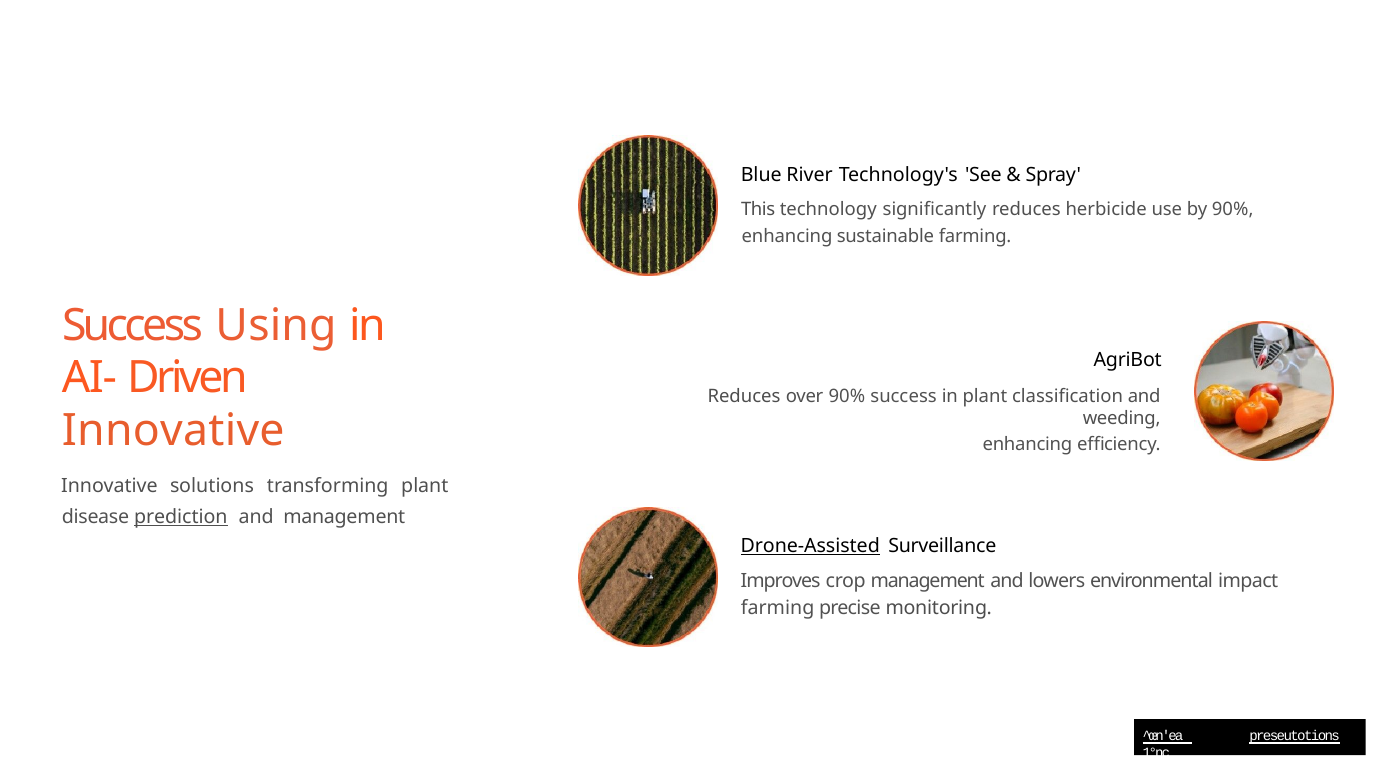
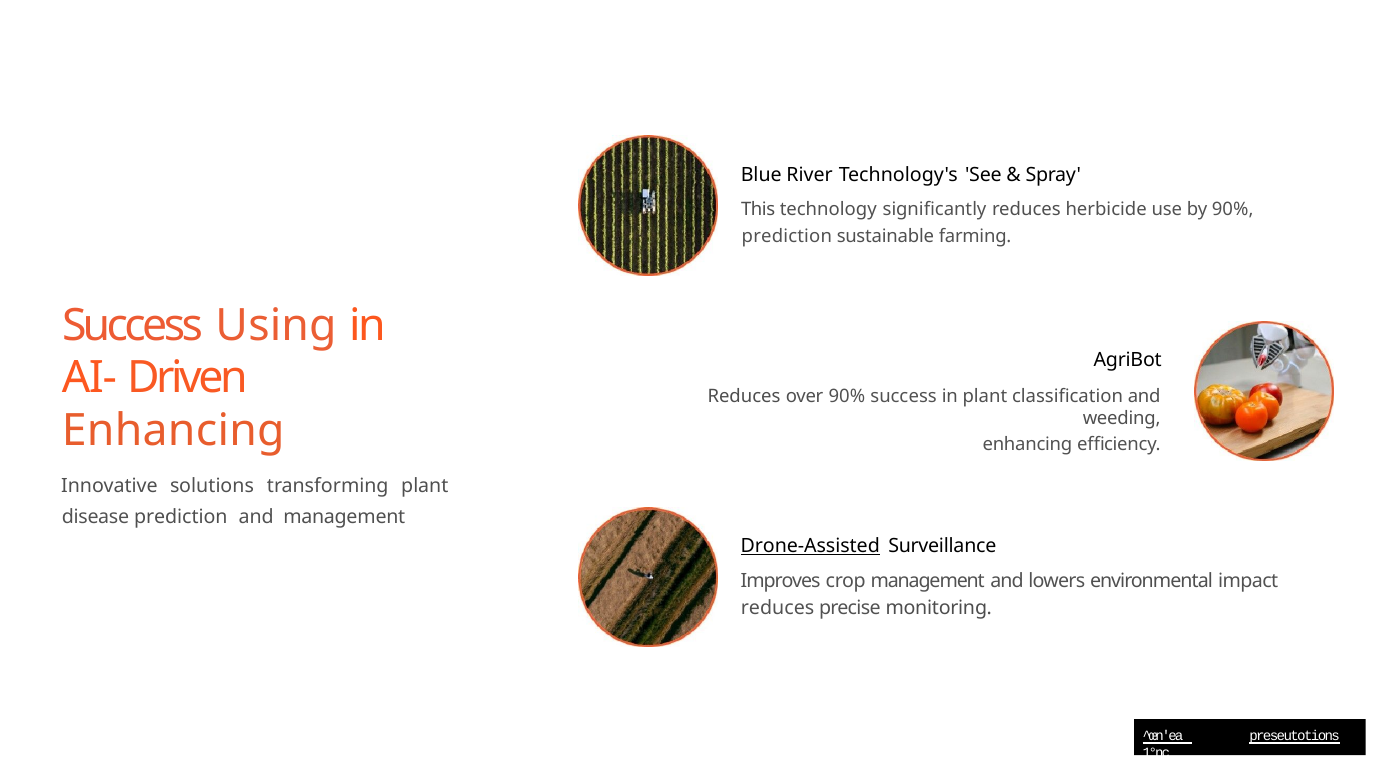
enhancing at (787, 236): enhancing -> prediction
Innovative at (173, 431): Innovative -> Enhancing
prediction at (181, 517) underline: present -> none
farming at (778, 608): farming -> reduces
